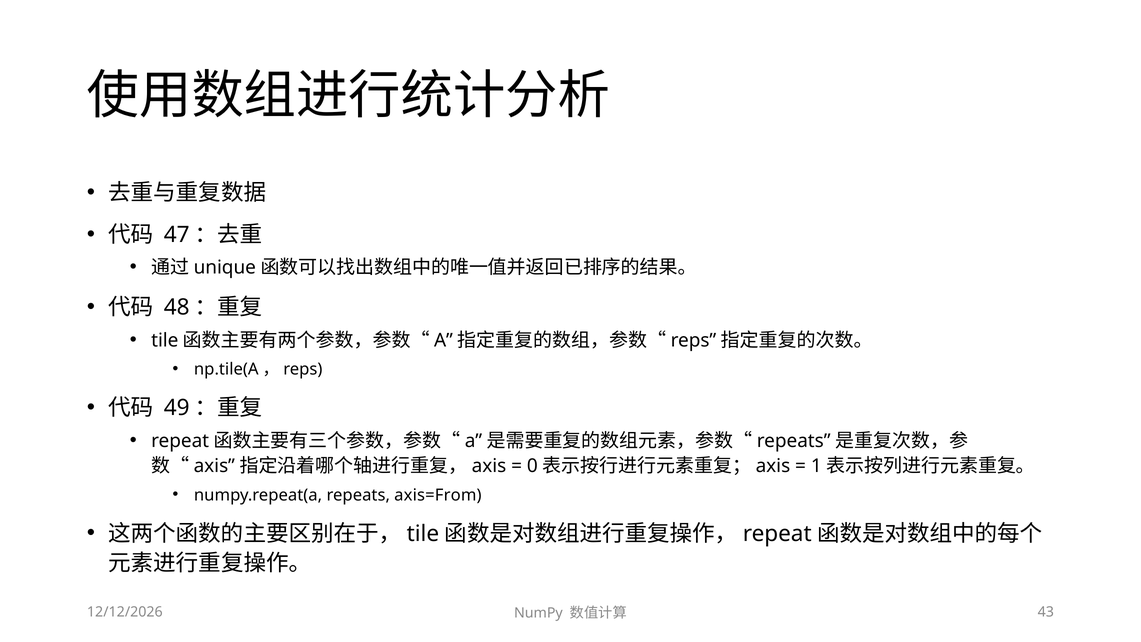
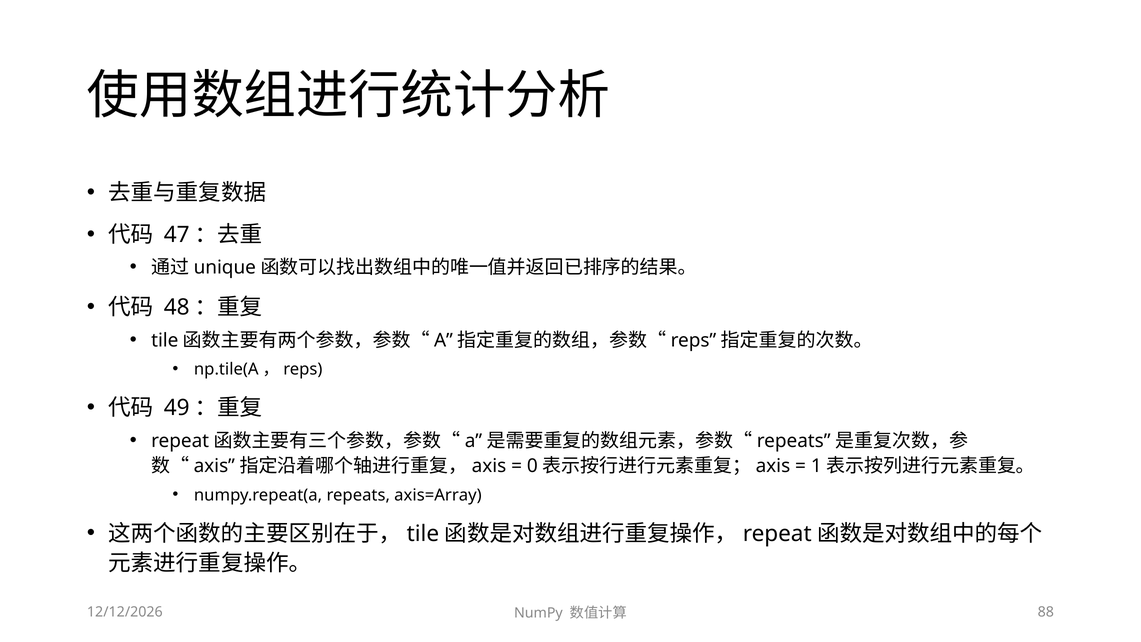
axis=From: axis=From -> axis=Array
43: 43 -> 88
